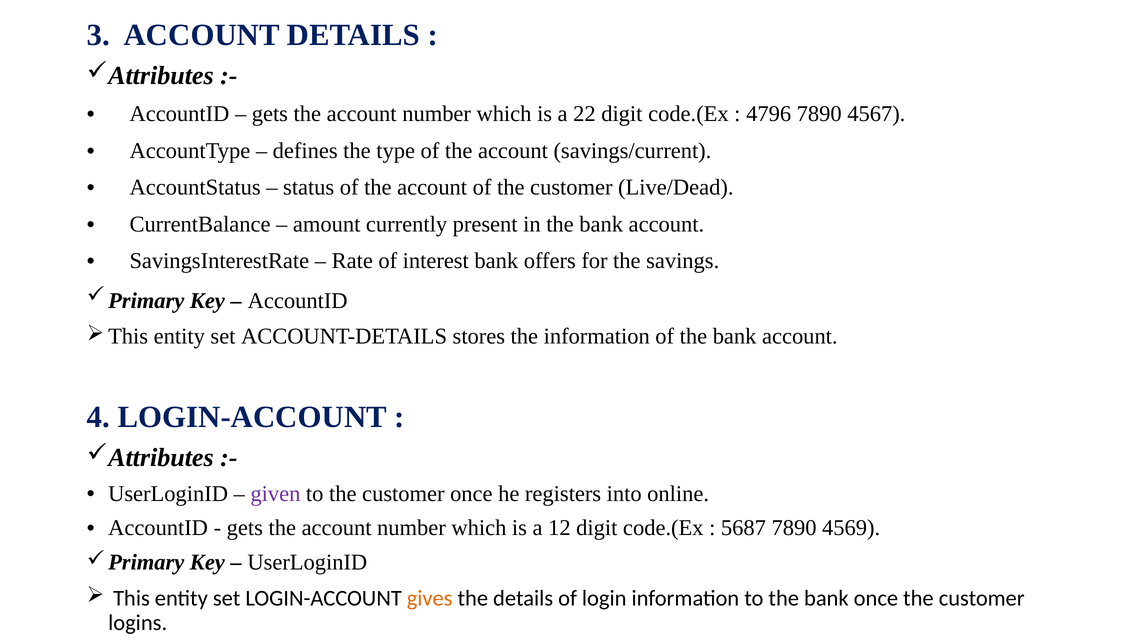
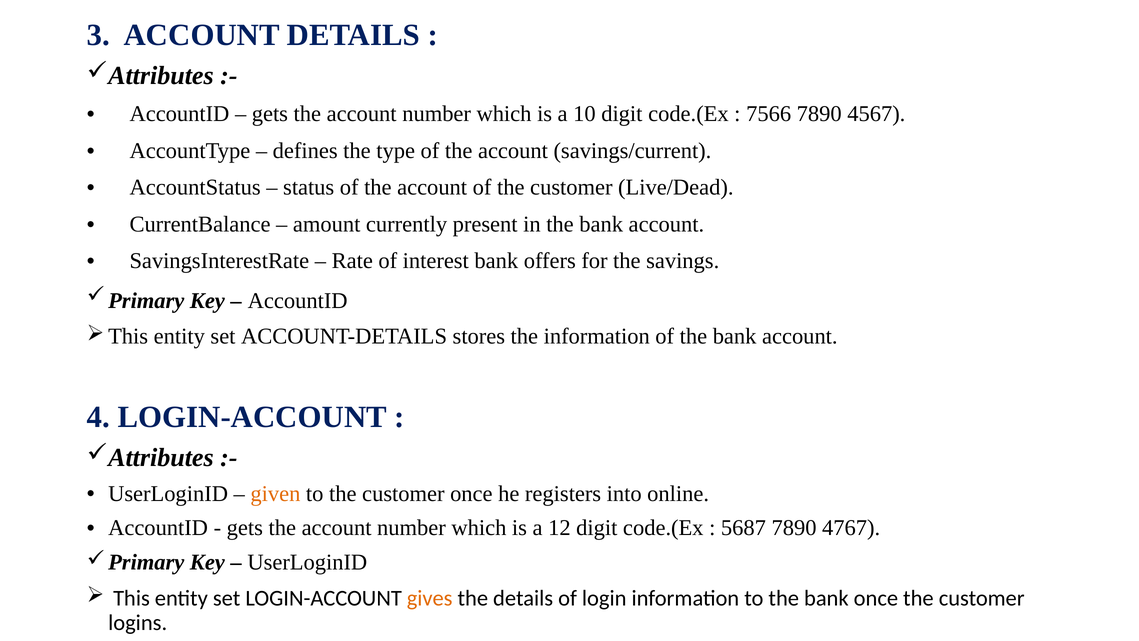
22: 22 -> 10
4796: 4796 -> 7566
given colour: purple -> orange
4569: 4569 -> 4767
